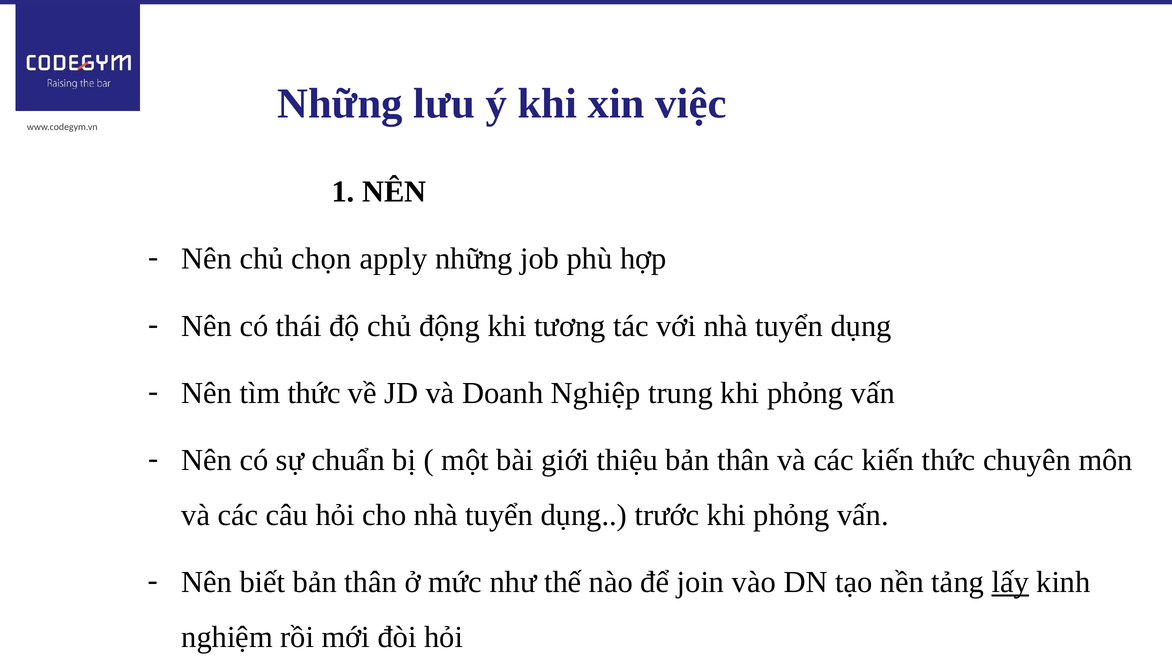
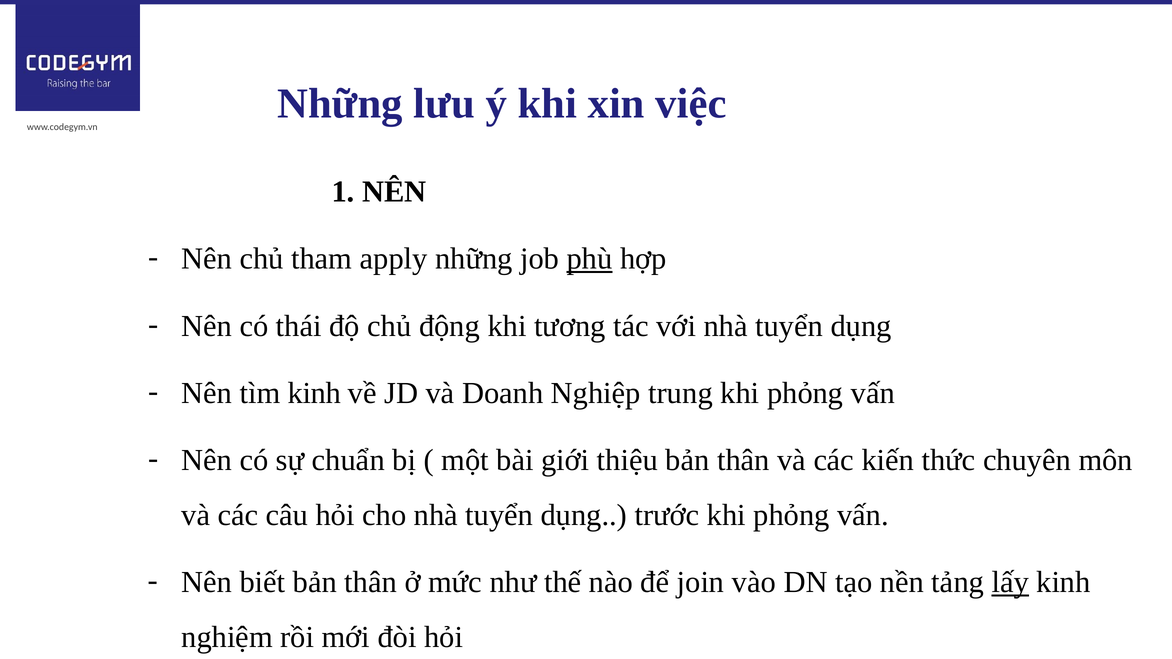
chọn: chọn -> tham
phù underline: none -> present
tìm thức: thức -> kinh
